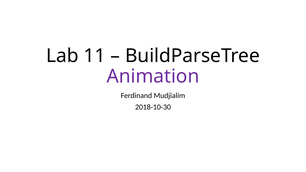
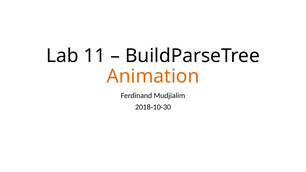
Animation colour: purple -> orange
